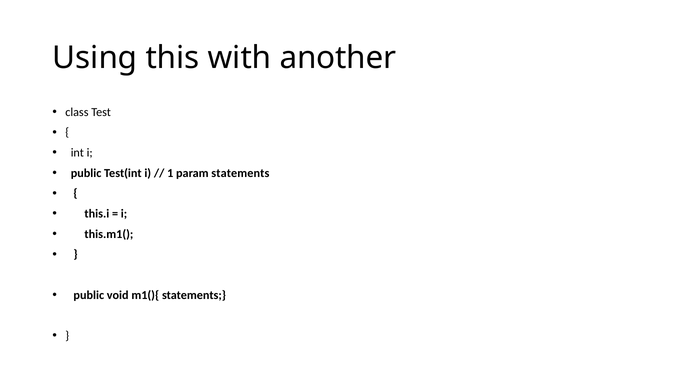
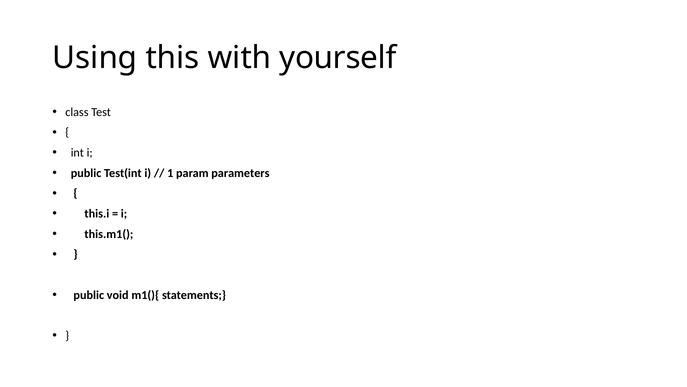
another: another -> yourself
param statements: statements -> parameters
